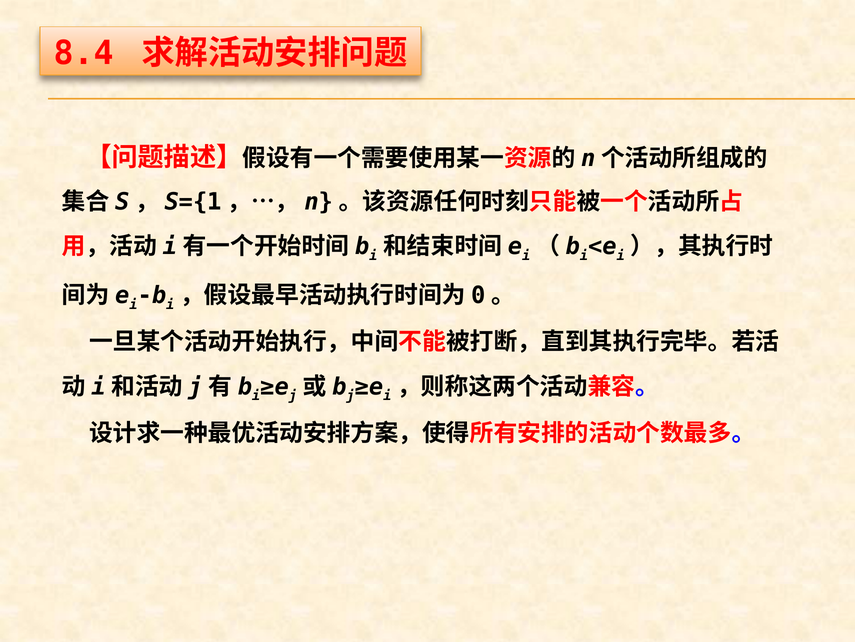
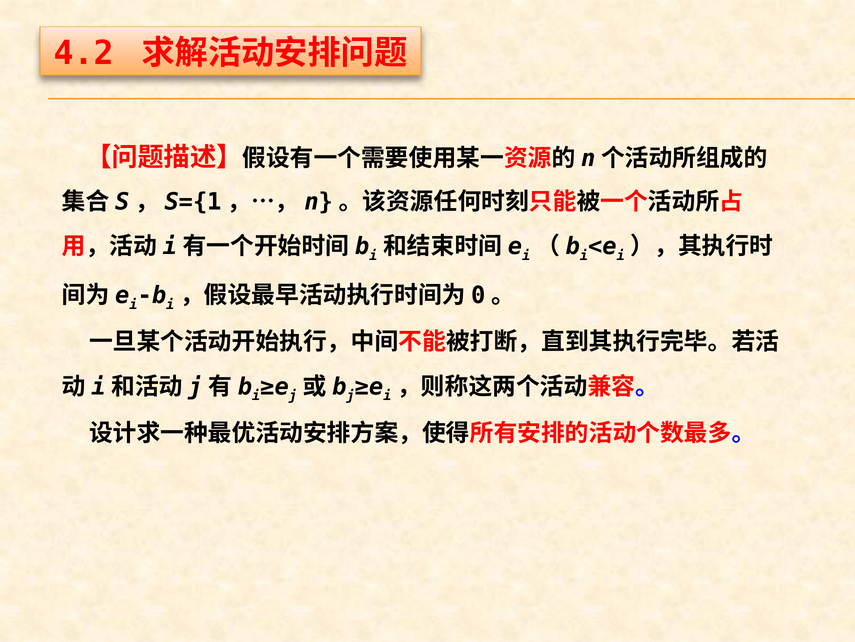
8.4: 8.4 -> 4.2
